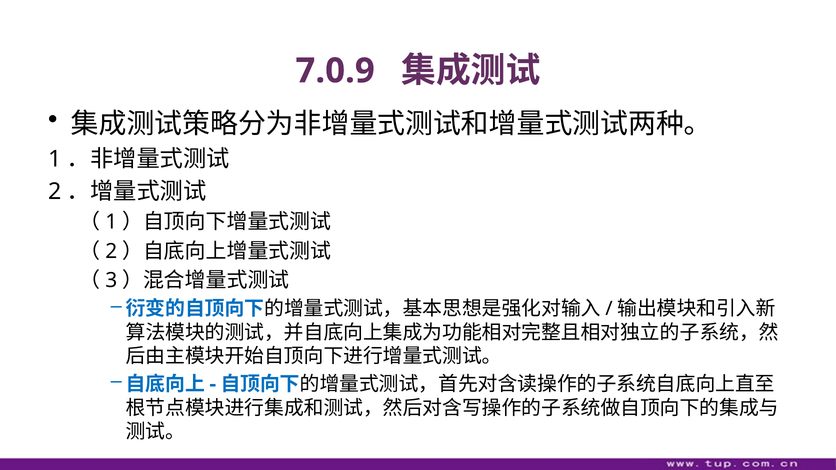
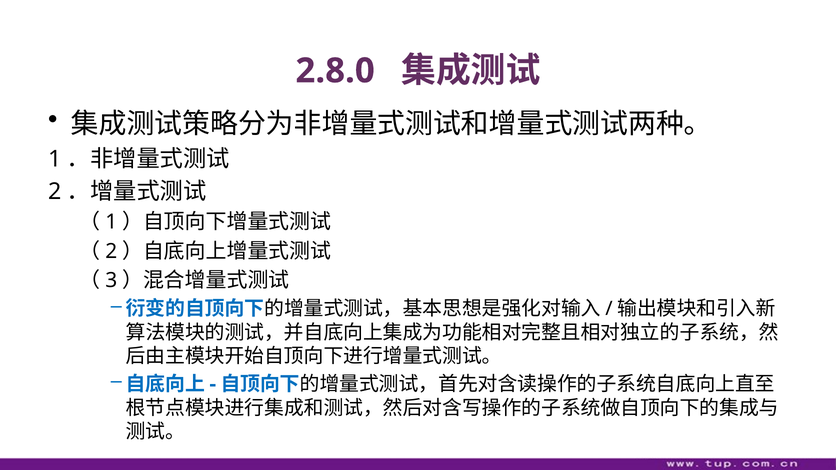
7.0.9: 7.0.9 -> 2.8.0
